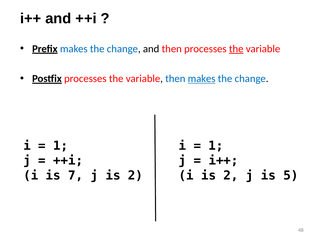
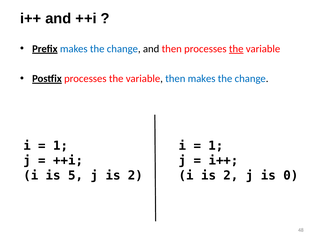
makes at (202, 79) underline: present -> none
7: 7 -> 5
5: 5 -> 0
